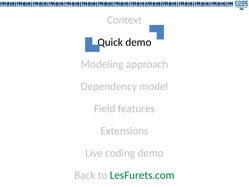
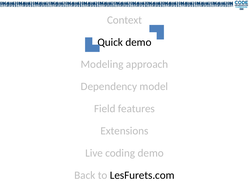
LesFurets.com colour: green -> black
